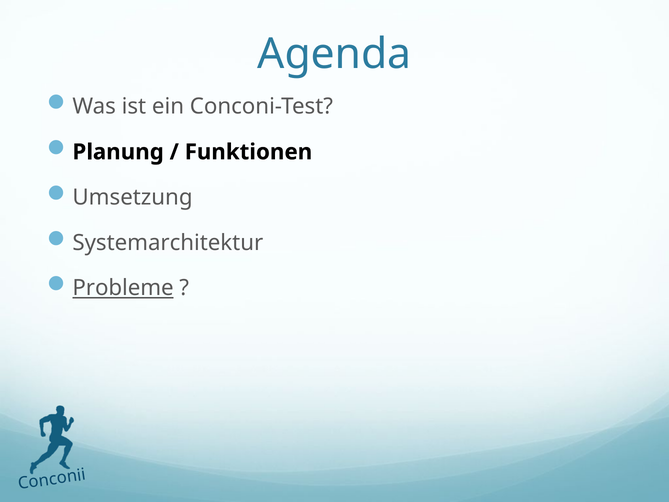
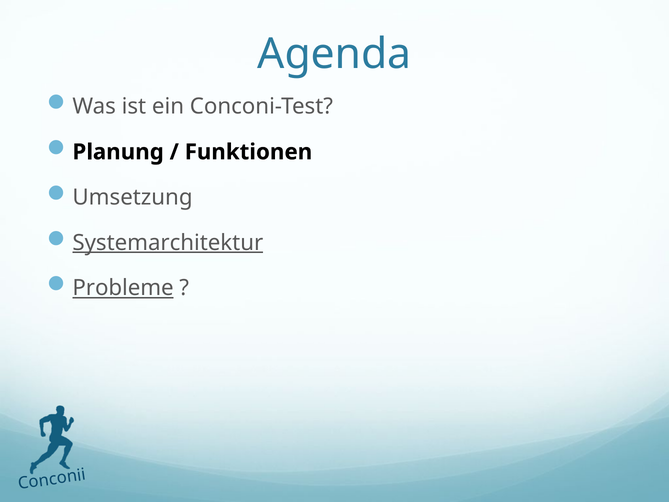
Systemarchitektur underline: none -> present
